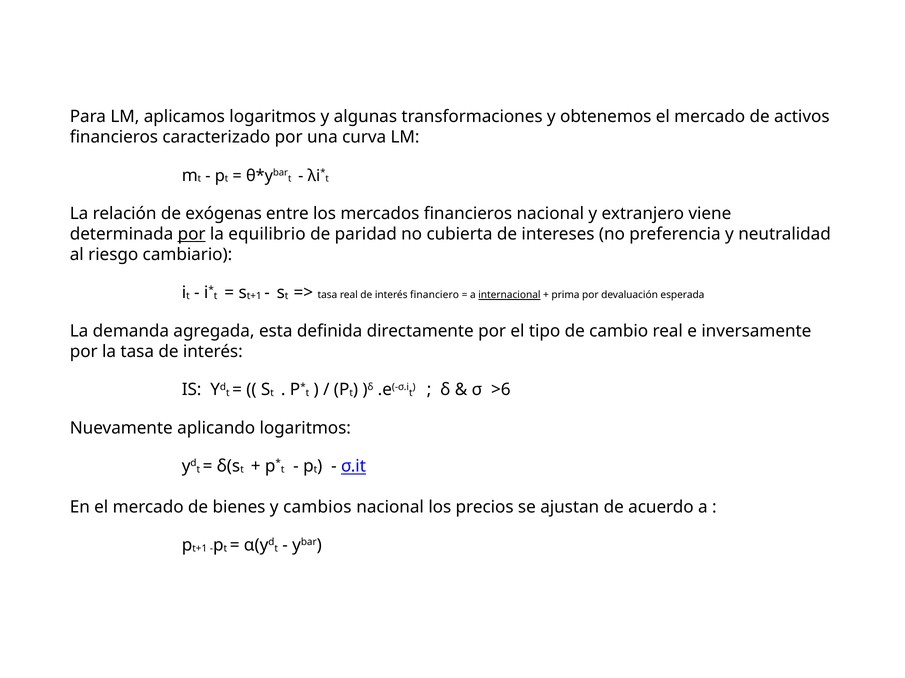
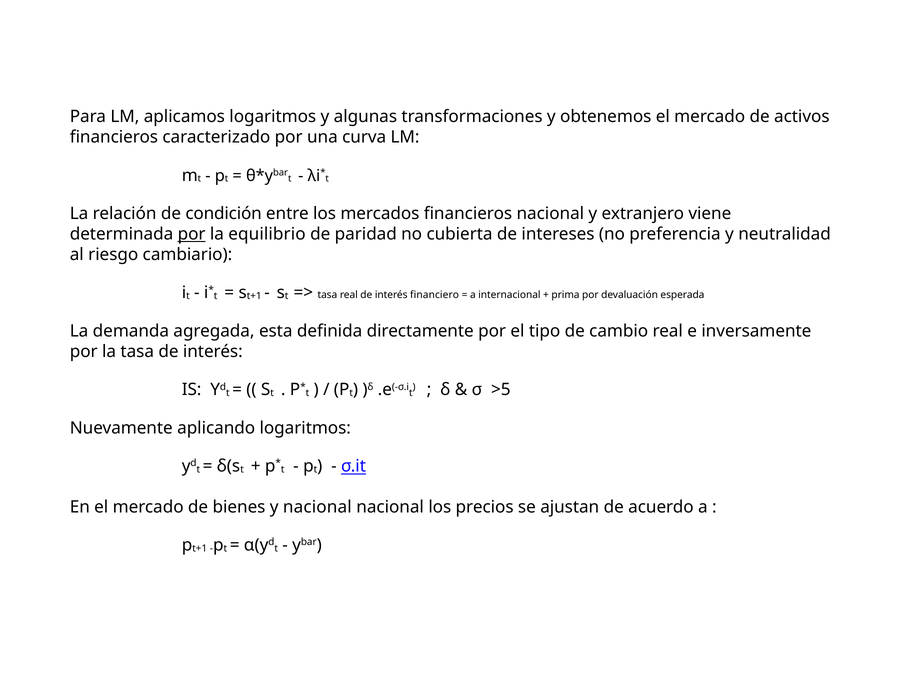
exógenas: exógenas -> condición
internacional underline: present -> none
>6: >6 -> >5
y cambios: cambios -> nacional
